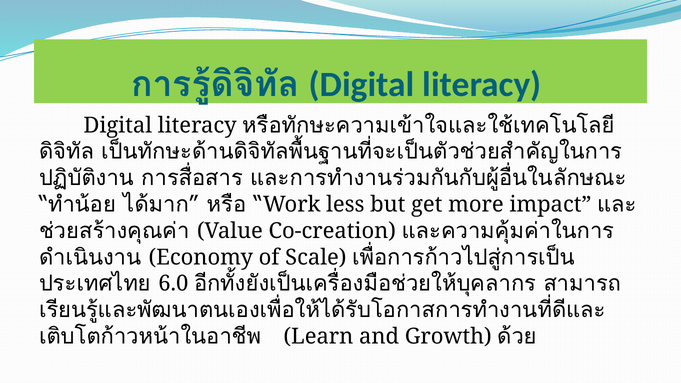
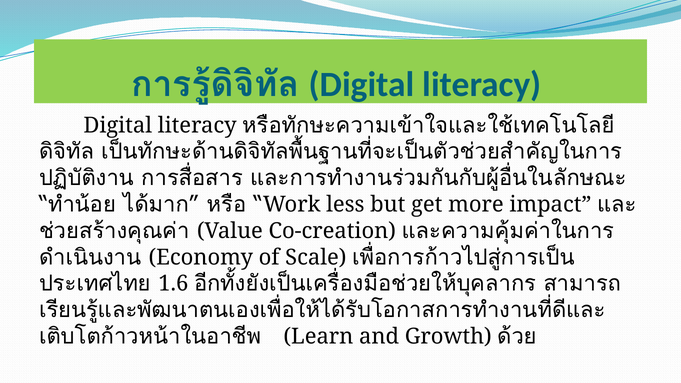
6.0: 6.0 -> 1.6
